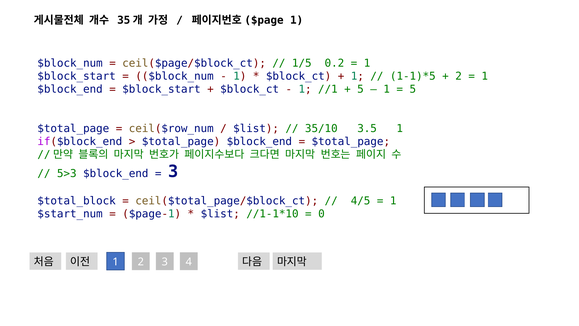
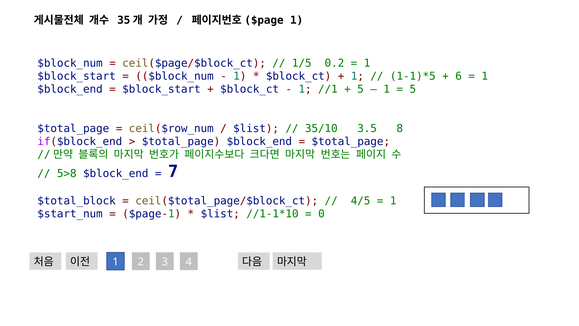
2 at (459, 76): 2 -> 6
3.5 1: 1 -> 8
5>3: 5>3 -> 5>8
3 at (173, 171): 3 -> 7
